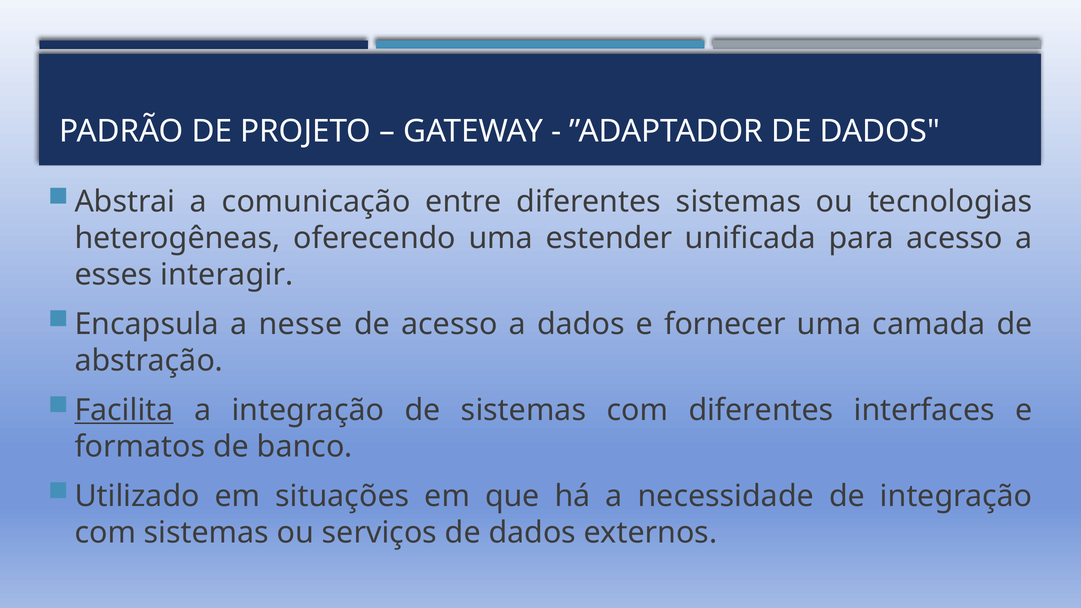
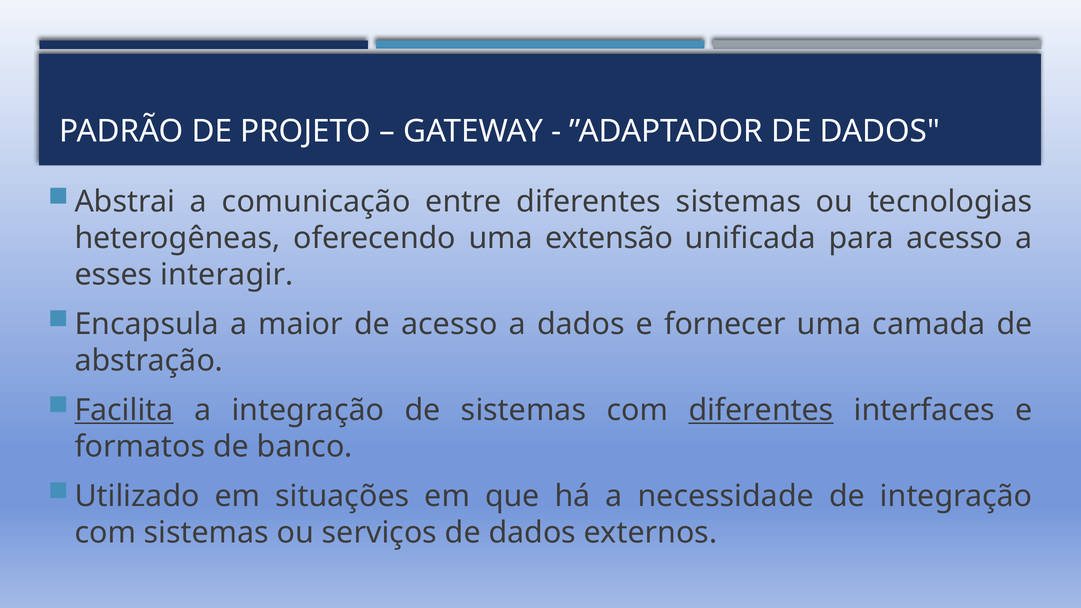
estender: estender -> extensão
nesse: nesse -> maior
diferentes at (761, 410) underline: none -> present
